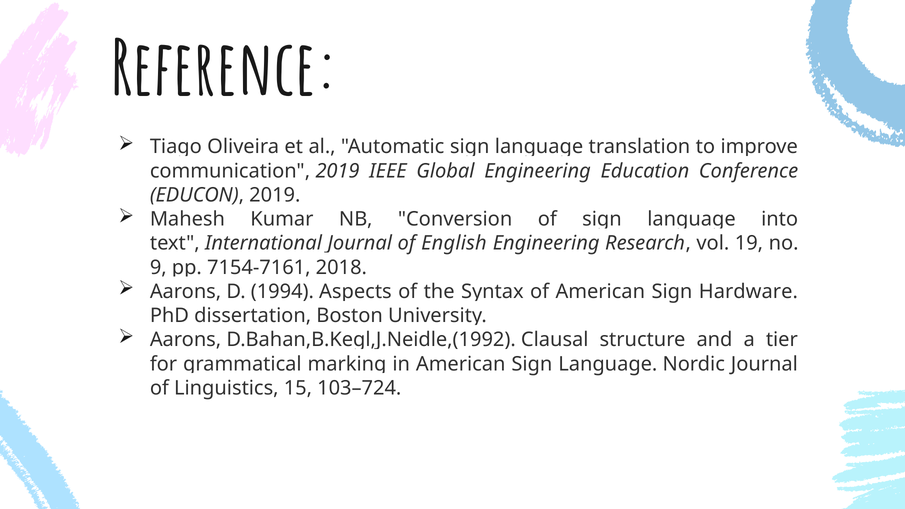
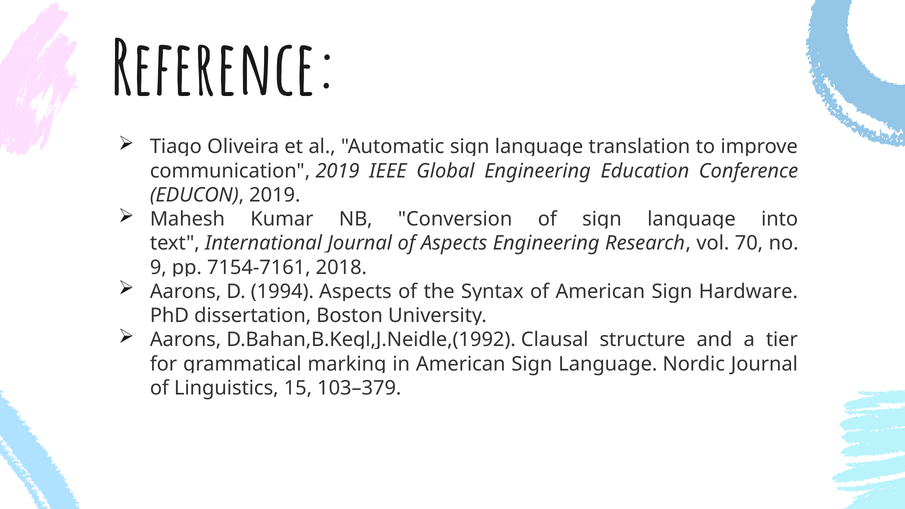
of English: English -> Aspects
19: 19 -> 70
103–724: 103–724 -> 103–379
